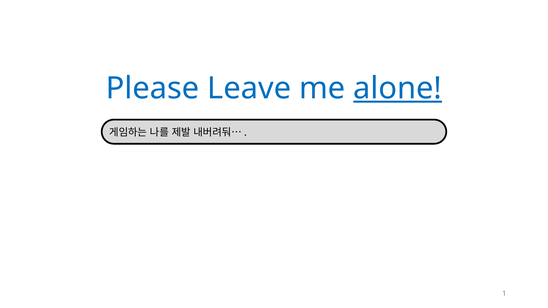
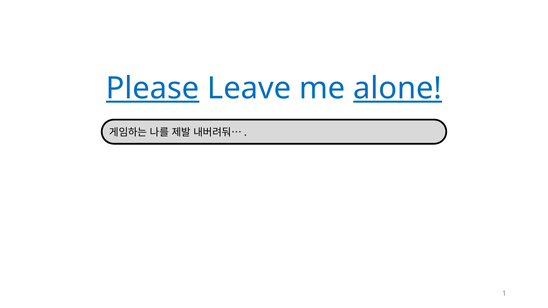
Please underline: none -> present
